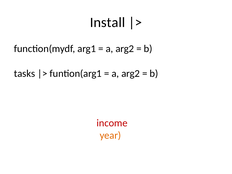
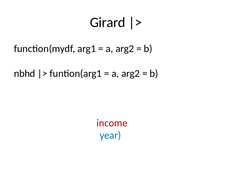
Install: Install -> Girard
tasks: tasks -> nbhd
year colour: orange -> blue
